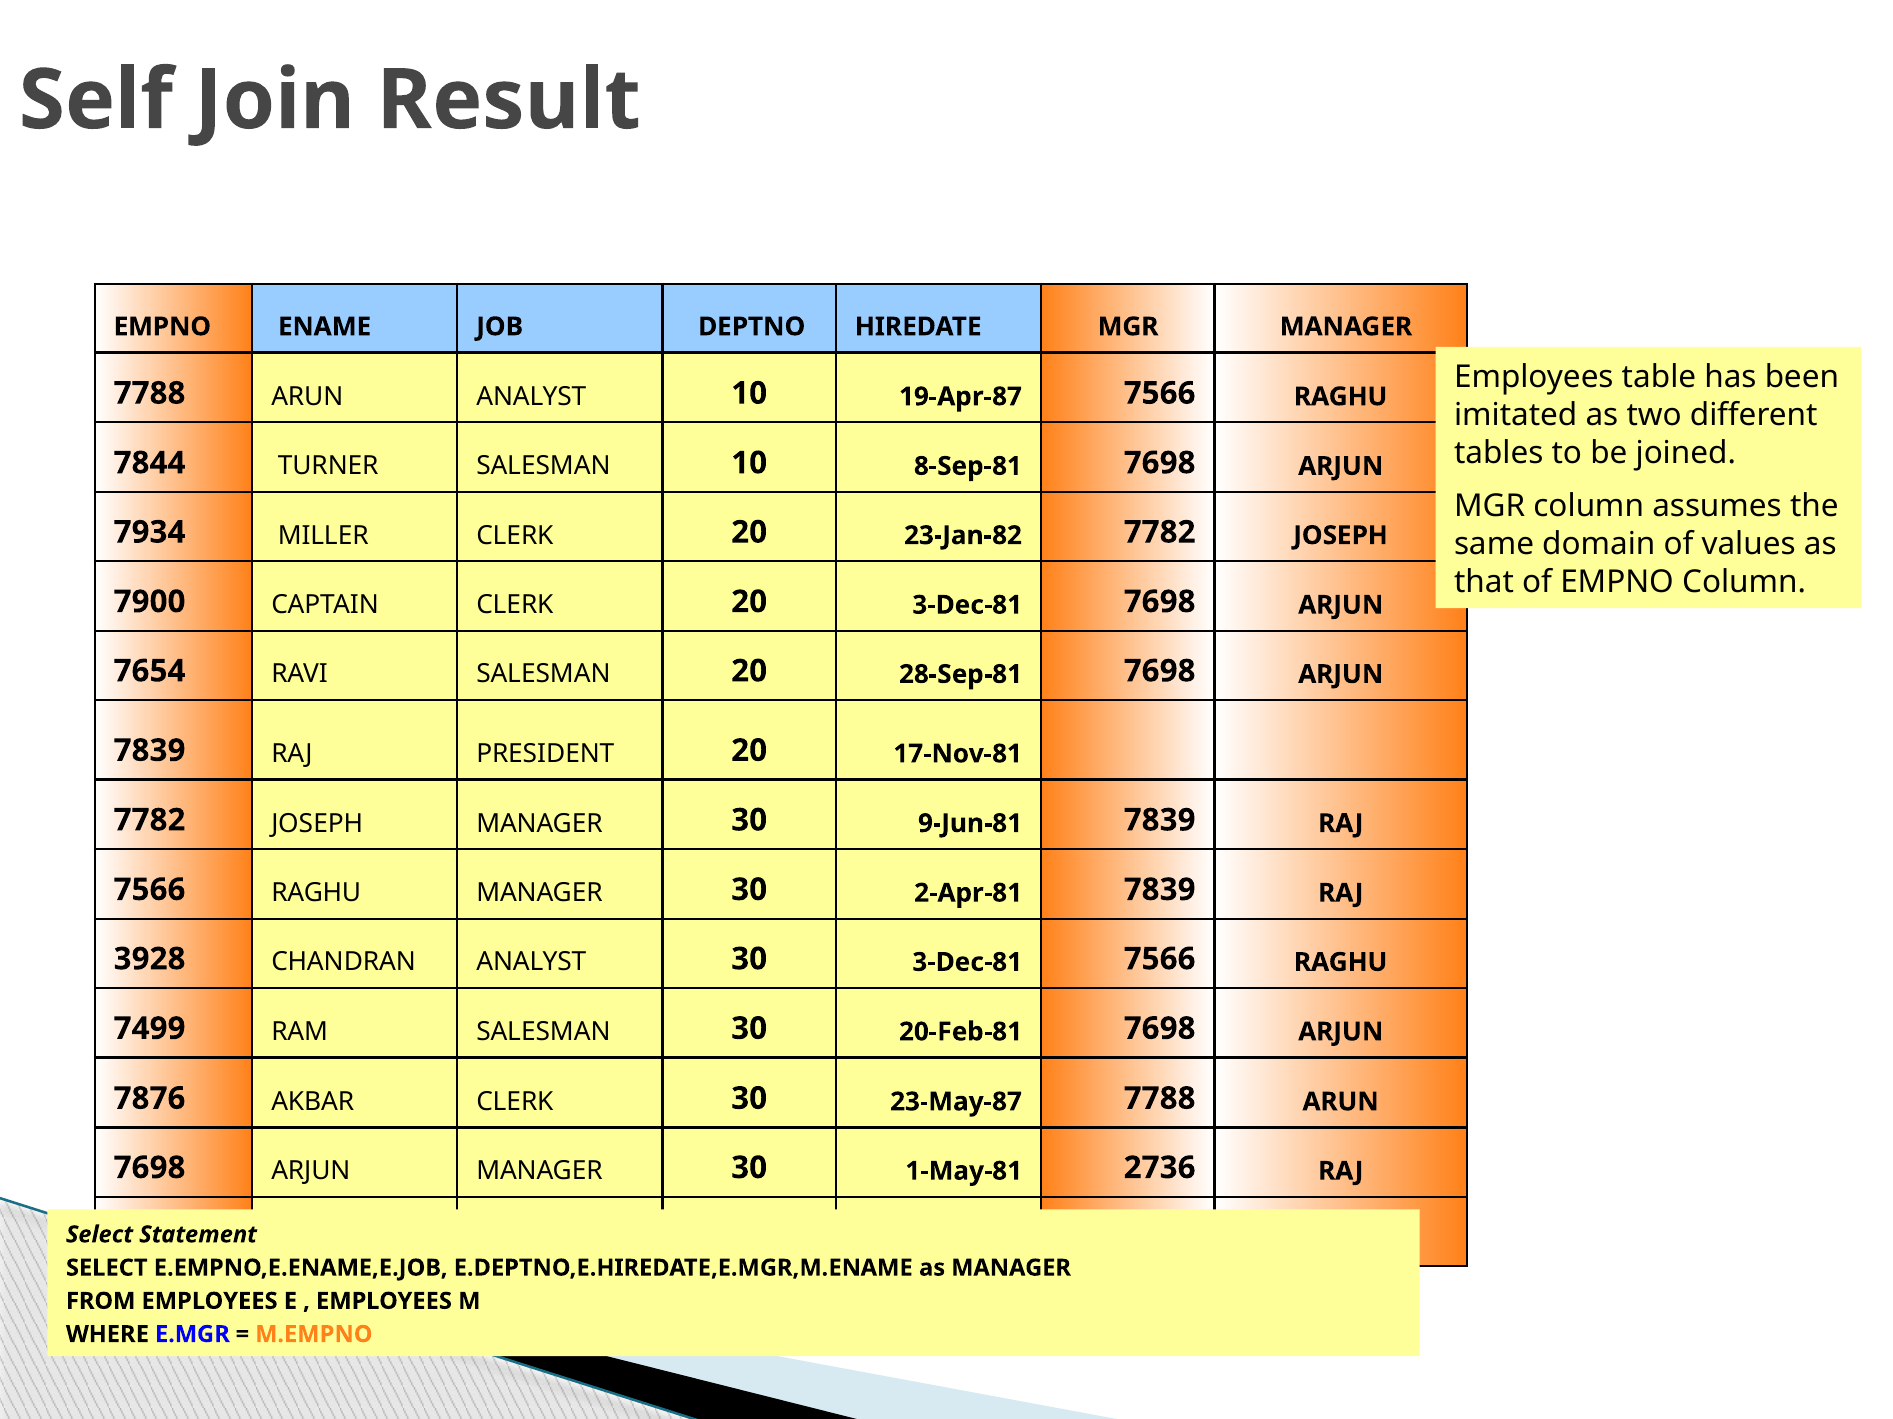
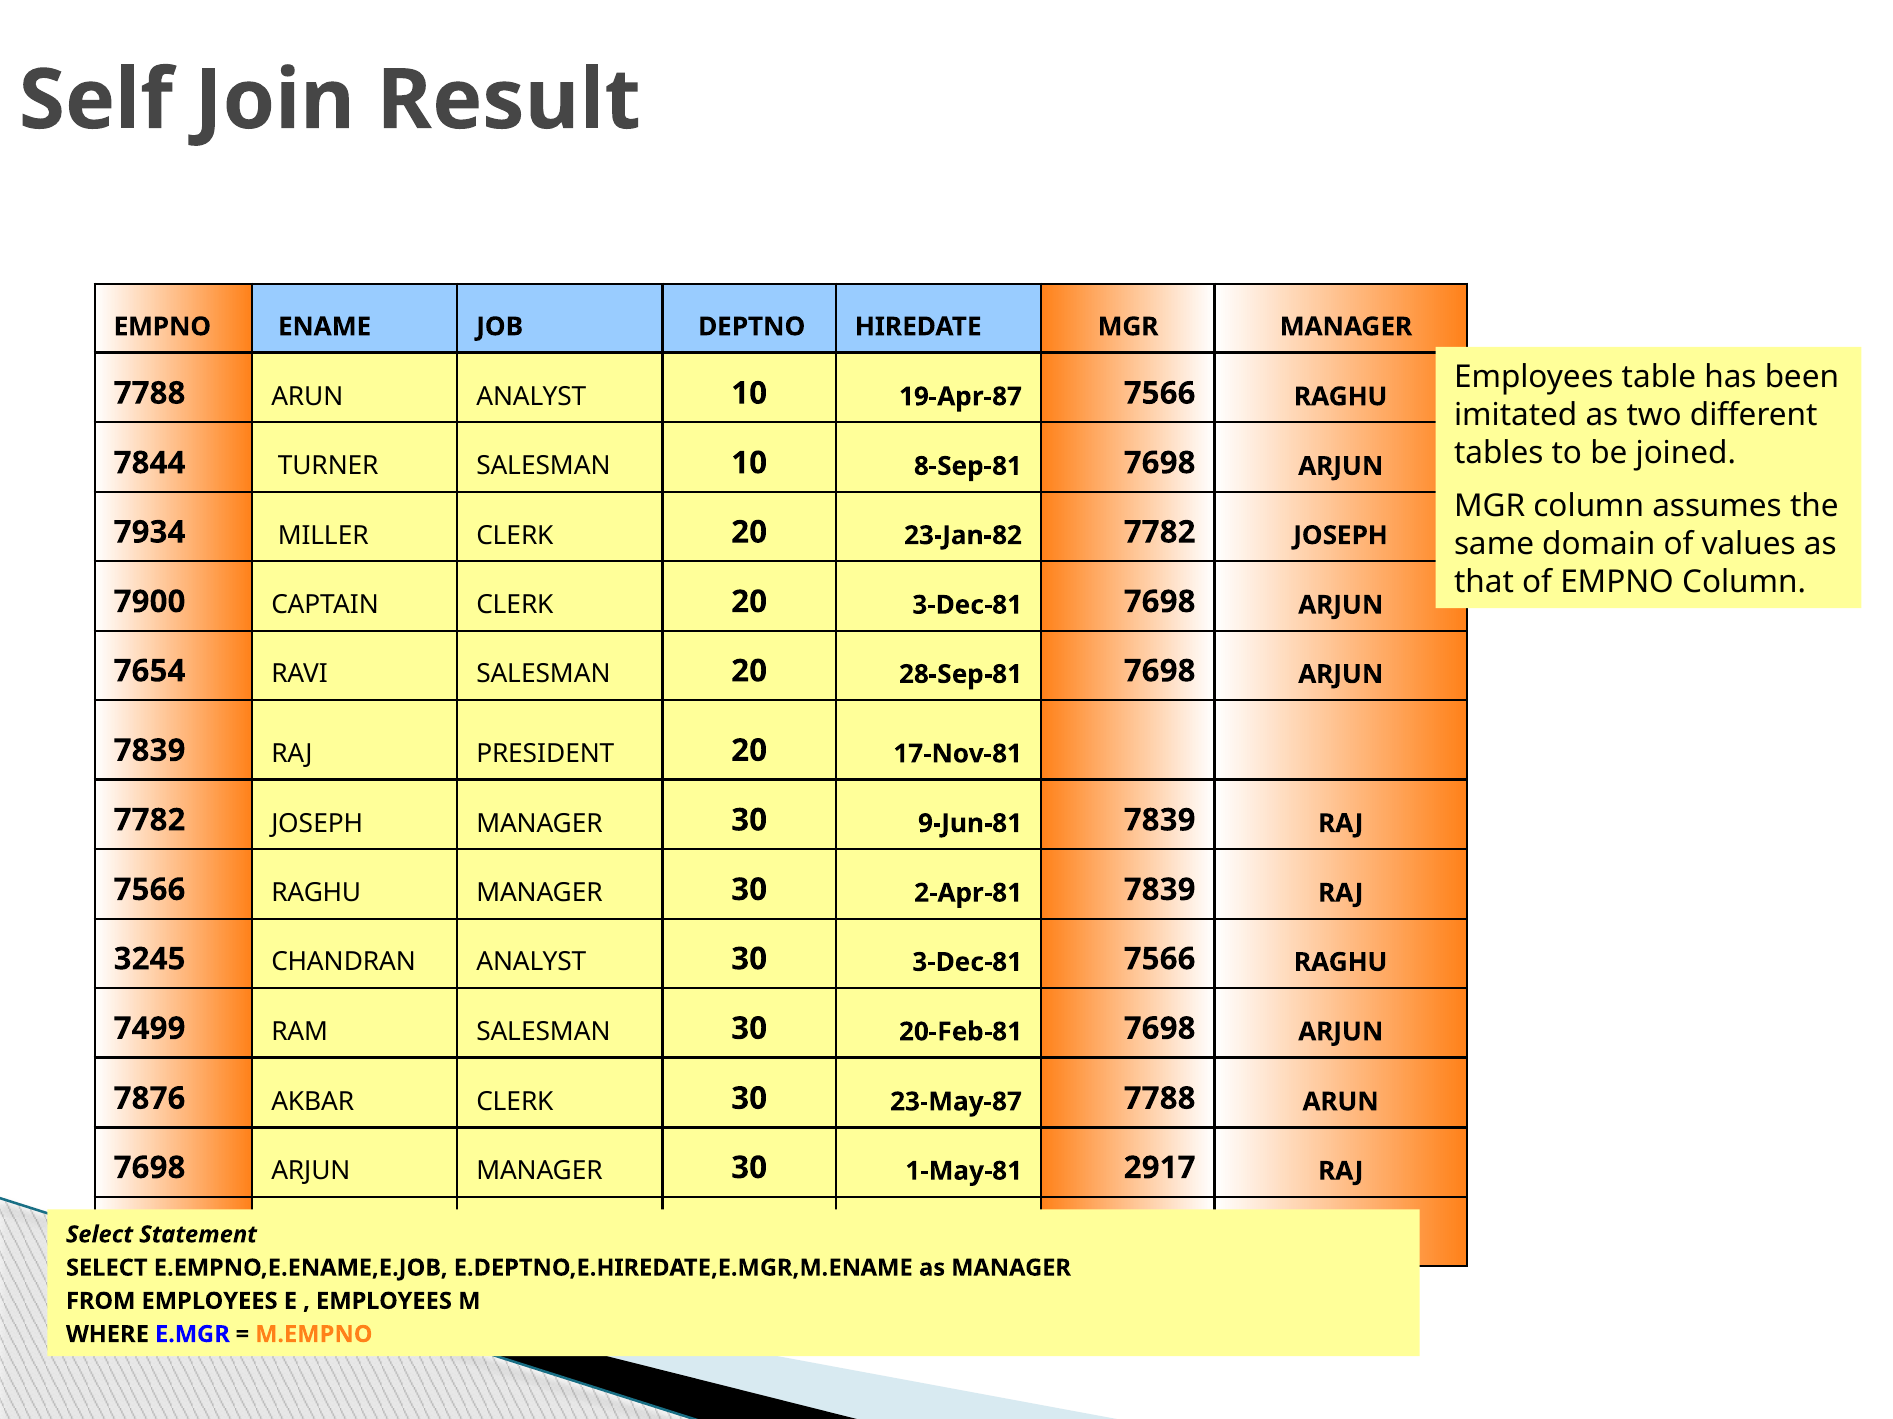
3928: 3928 -> 3245
2736: 2736 -> 2917
